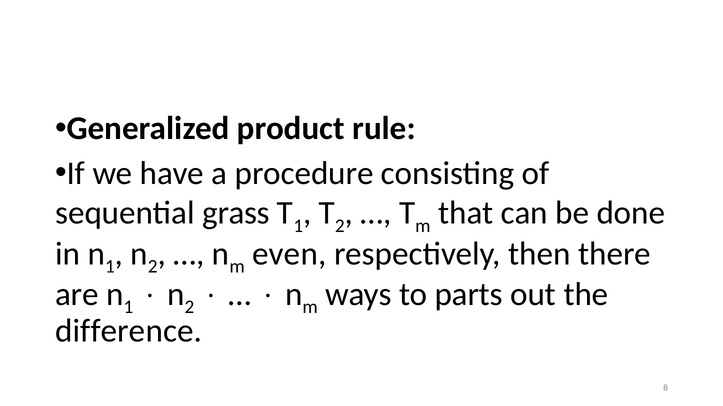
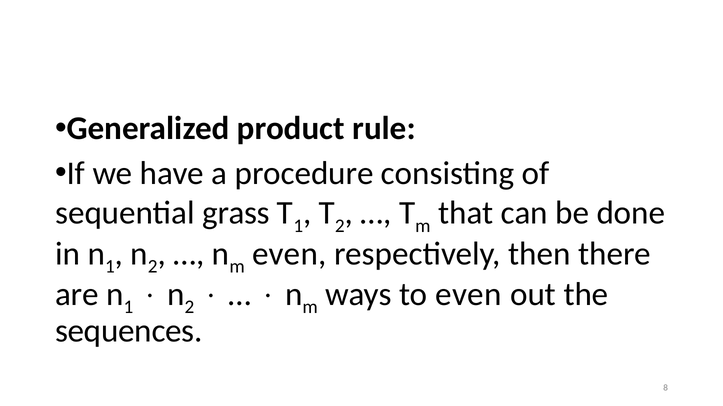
to parts: parts -> even
difference: difference -> sequences
